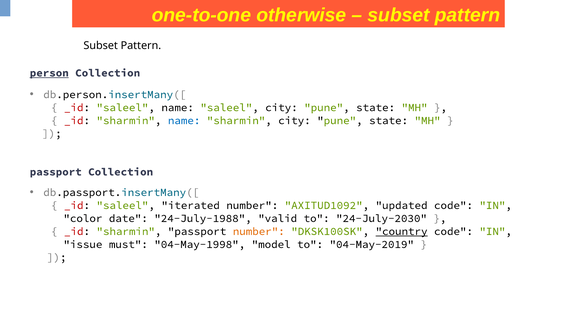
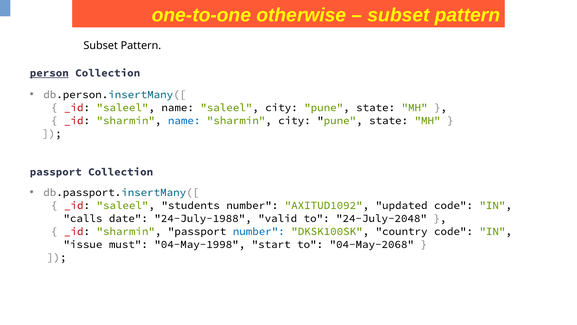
iterated: iterated -> students
color: color -> calls
24-July-2030: 24-July-2030 -> 24-July-2048
number at (259, 231) colour: orange -> blue
country underline: present -> none
model: model -> start
04-May-2019: 04-May-2019 -> 04-May-2068
